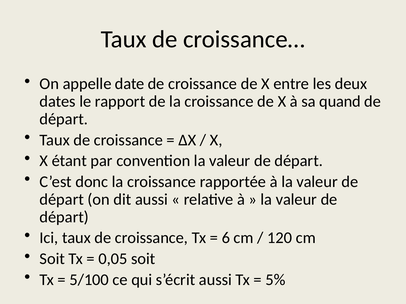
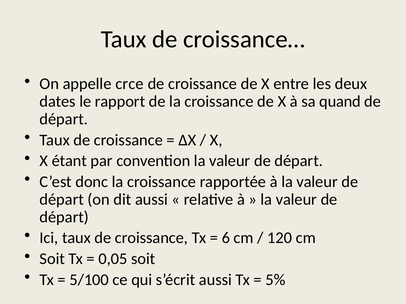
date: date -> crce
